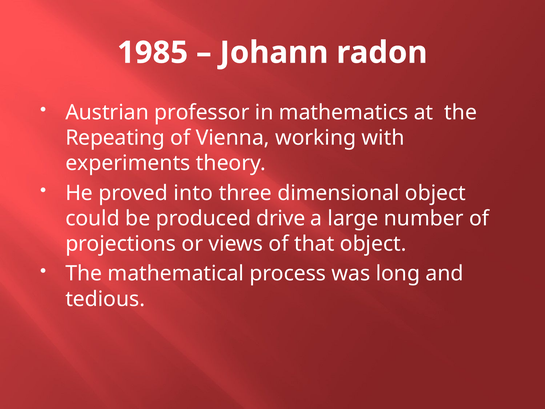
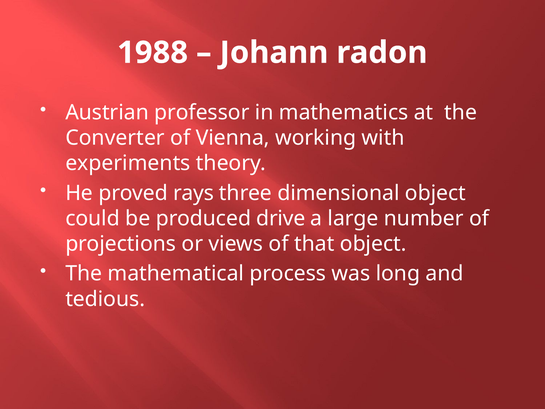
1985: 1985 -> 1988
Repeating: Repeating -> Converter
into: into -> rays
